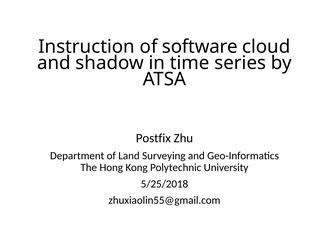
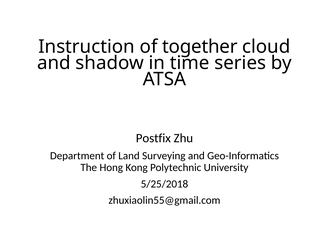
software: software -> together
